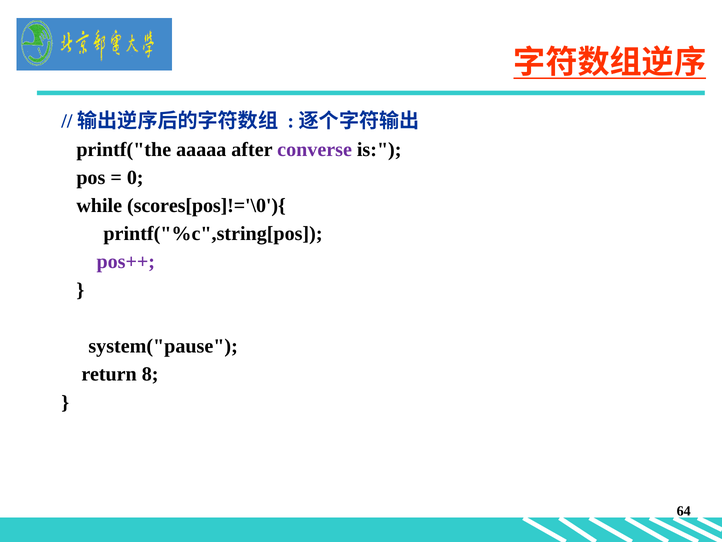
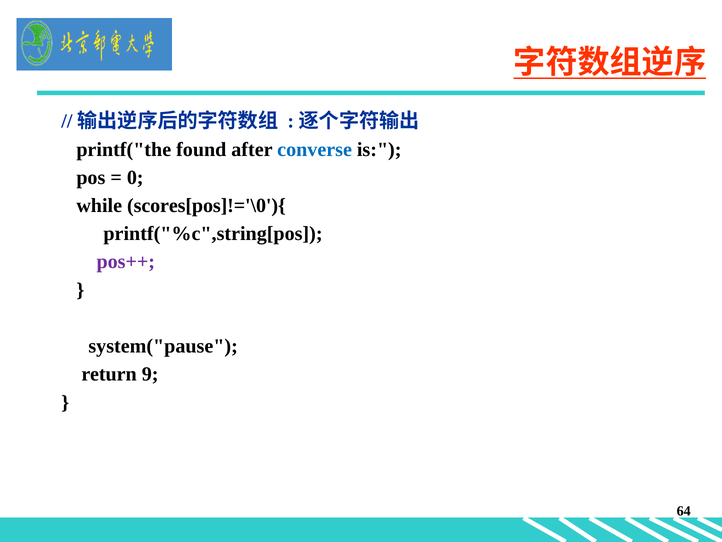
aaaaa: aaaaa -> found
converse colour: purple -> blue
8: 8 -> 9
